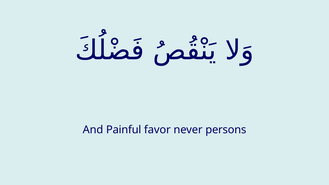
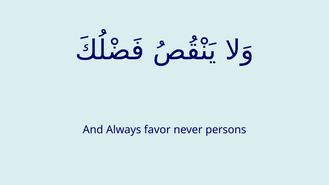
Painful: Painful -> Always
